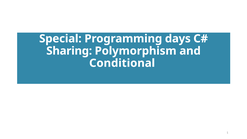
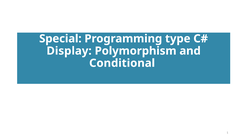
days: days -> type
Sharing: Sharing -> Display
